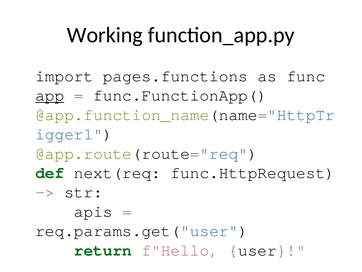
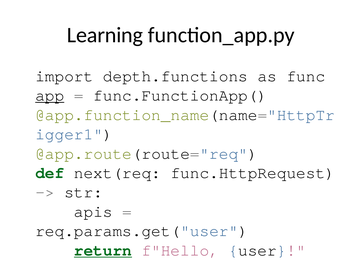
Working: Working -> Learning
pages.functions: pages.functions -> depth.functions
return underline: none -> present
